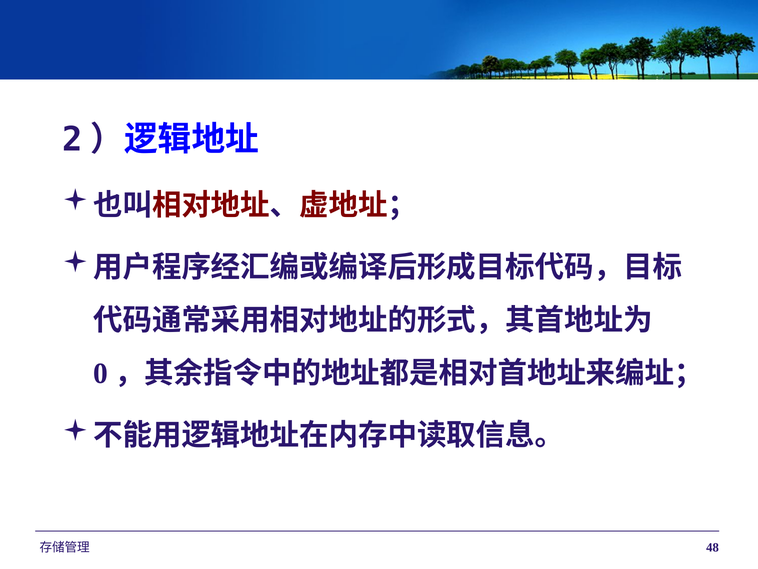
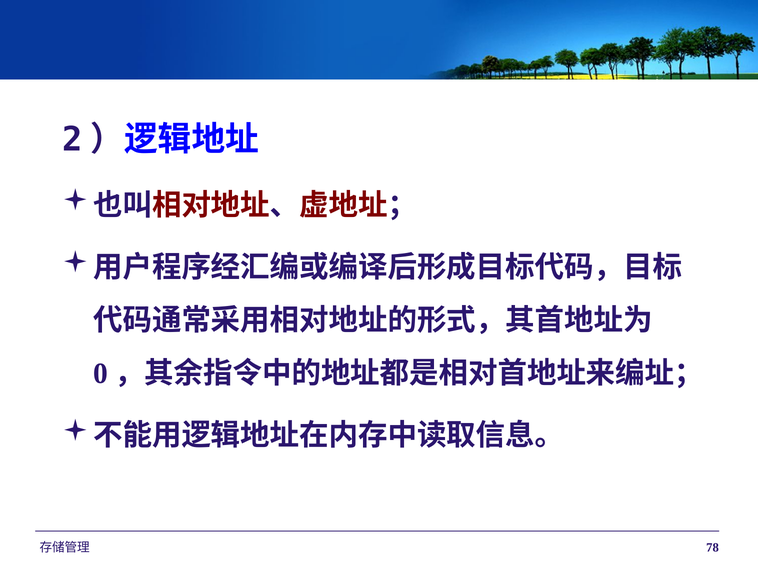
48: 48 -> 78
